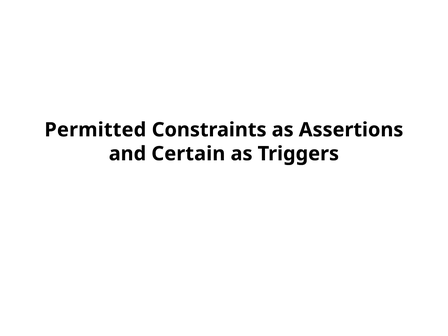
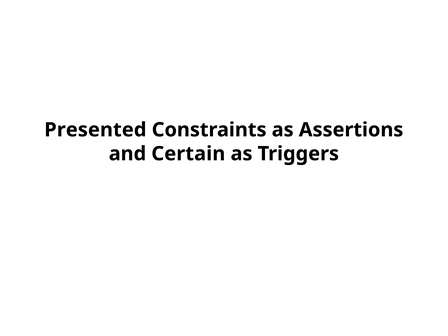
Permitted: Permitted -> Presented
